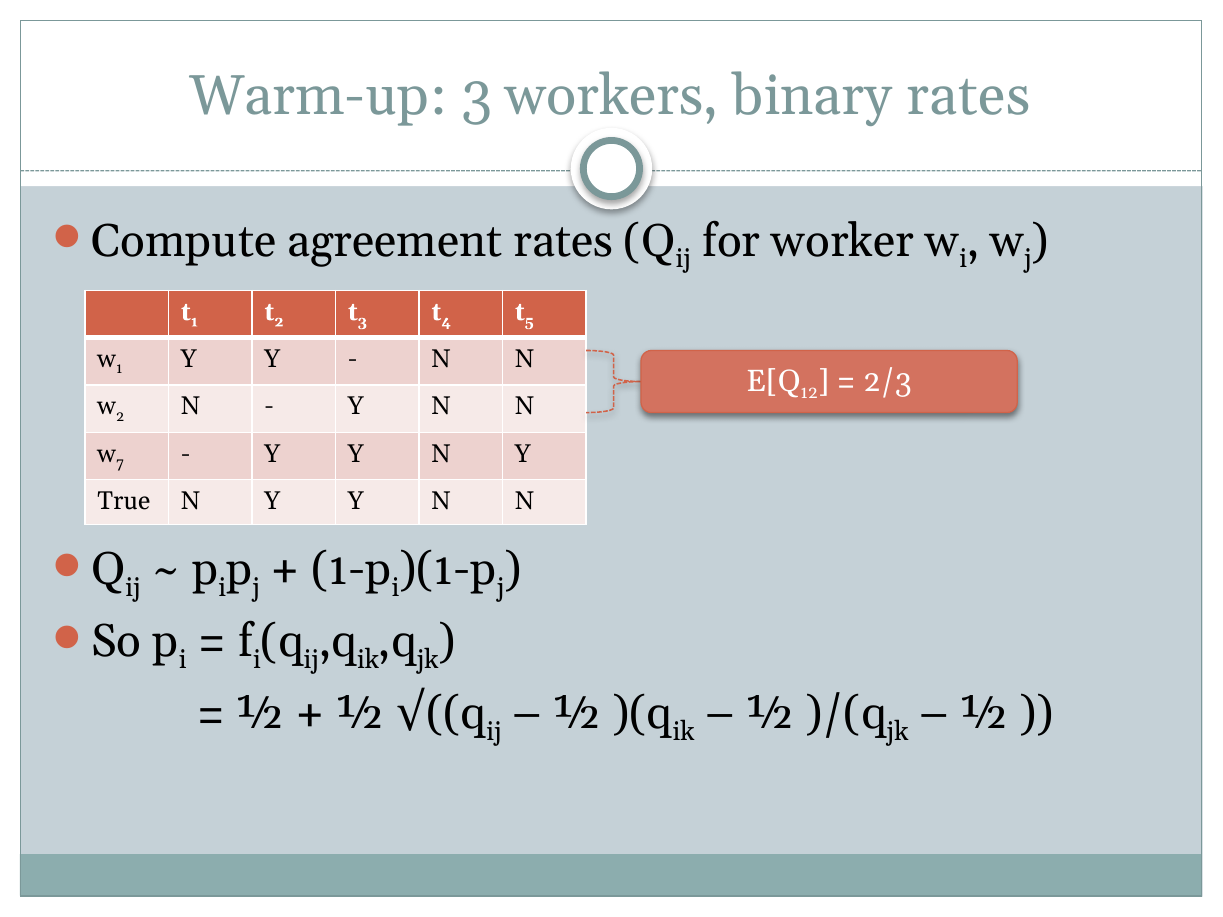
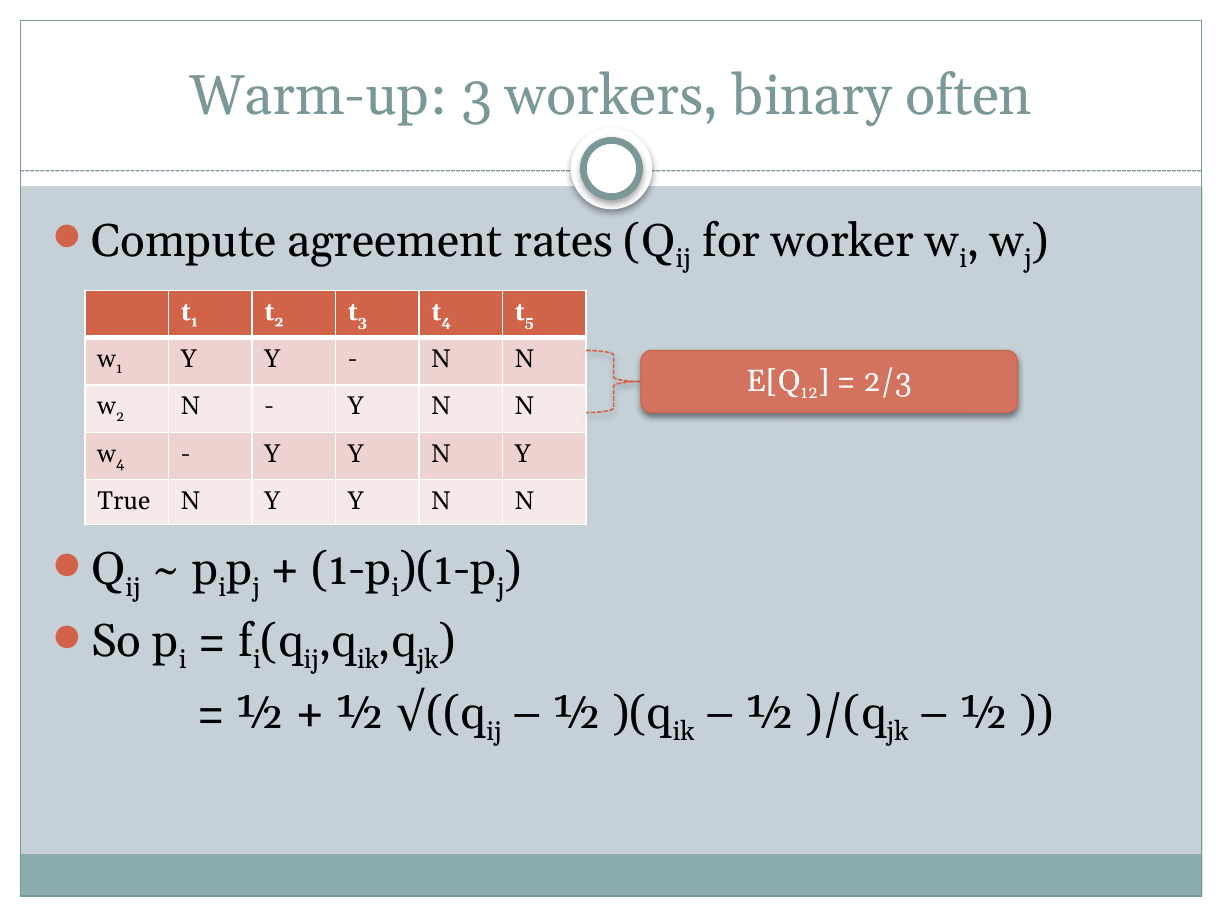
binary rates: rates -> often
7 at (120, 464): 7 -> 4
